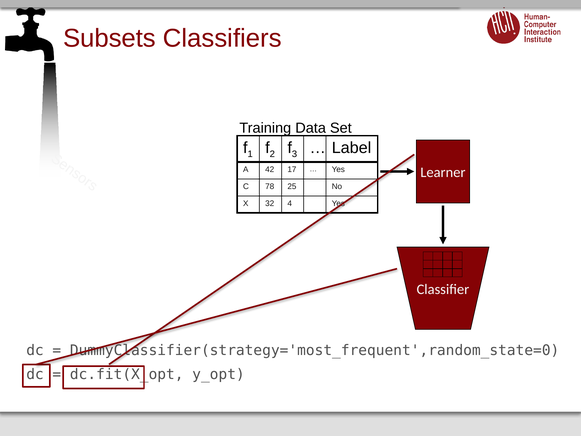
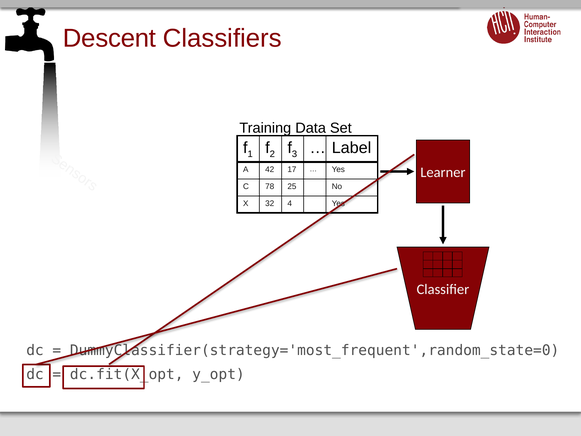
Subsets: Subsets -> Descent
